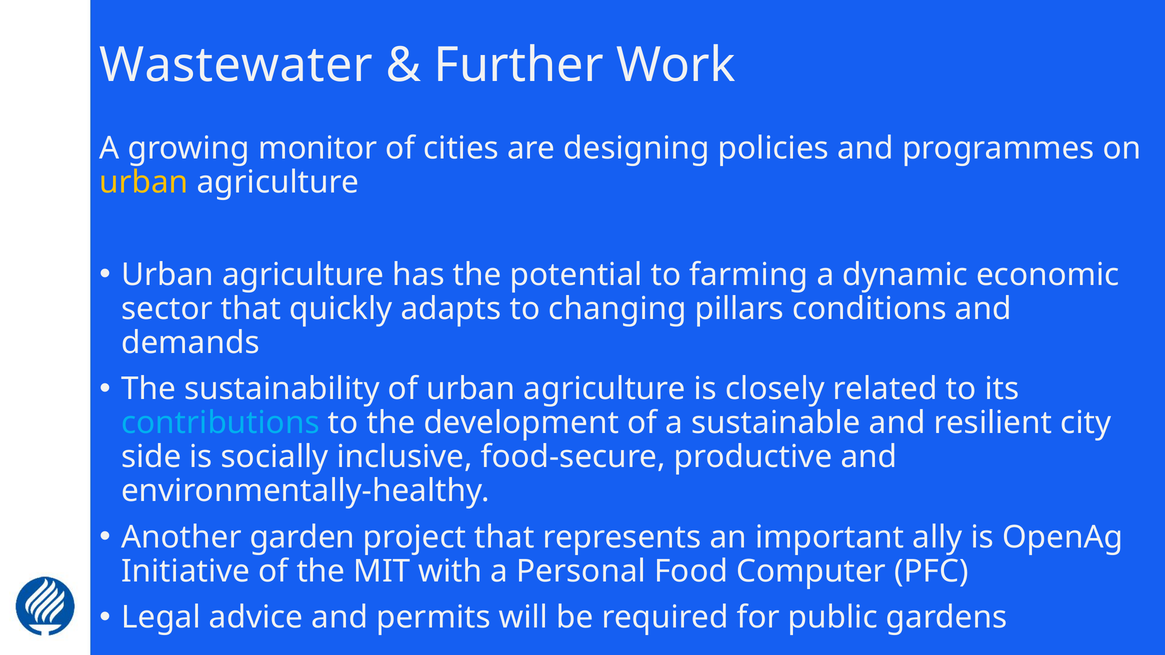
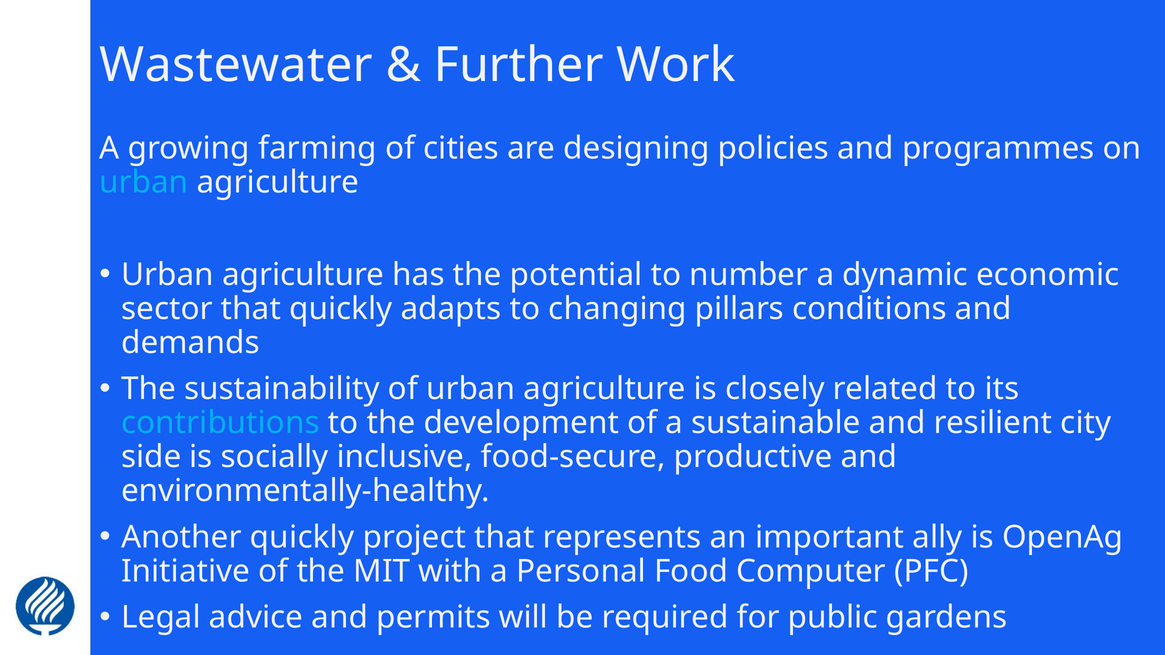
monitor: monitor -> farming
urban at (144, 182) colour: yellow -> light blue
farming: farming -> number
Another garden: garden -> quickly
